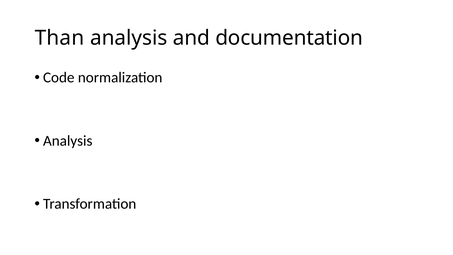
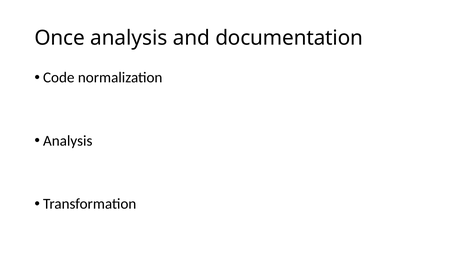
Than: Than -> Once
